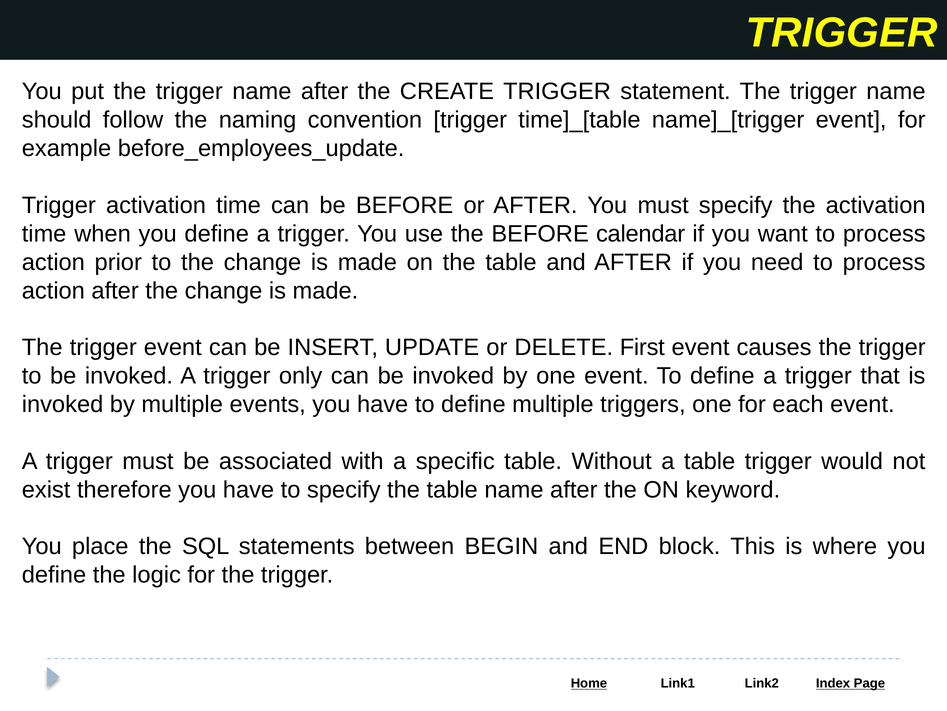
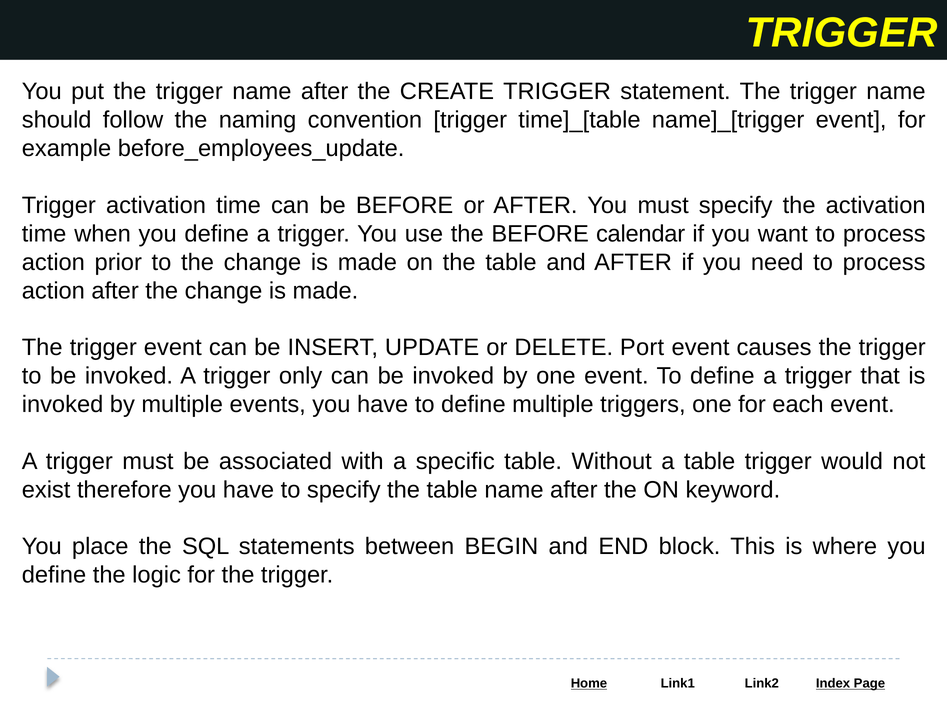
First: First -> Port
